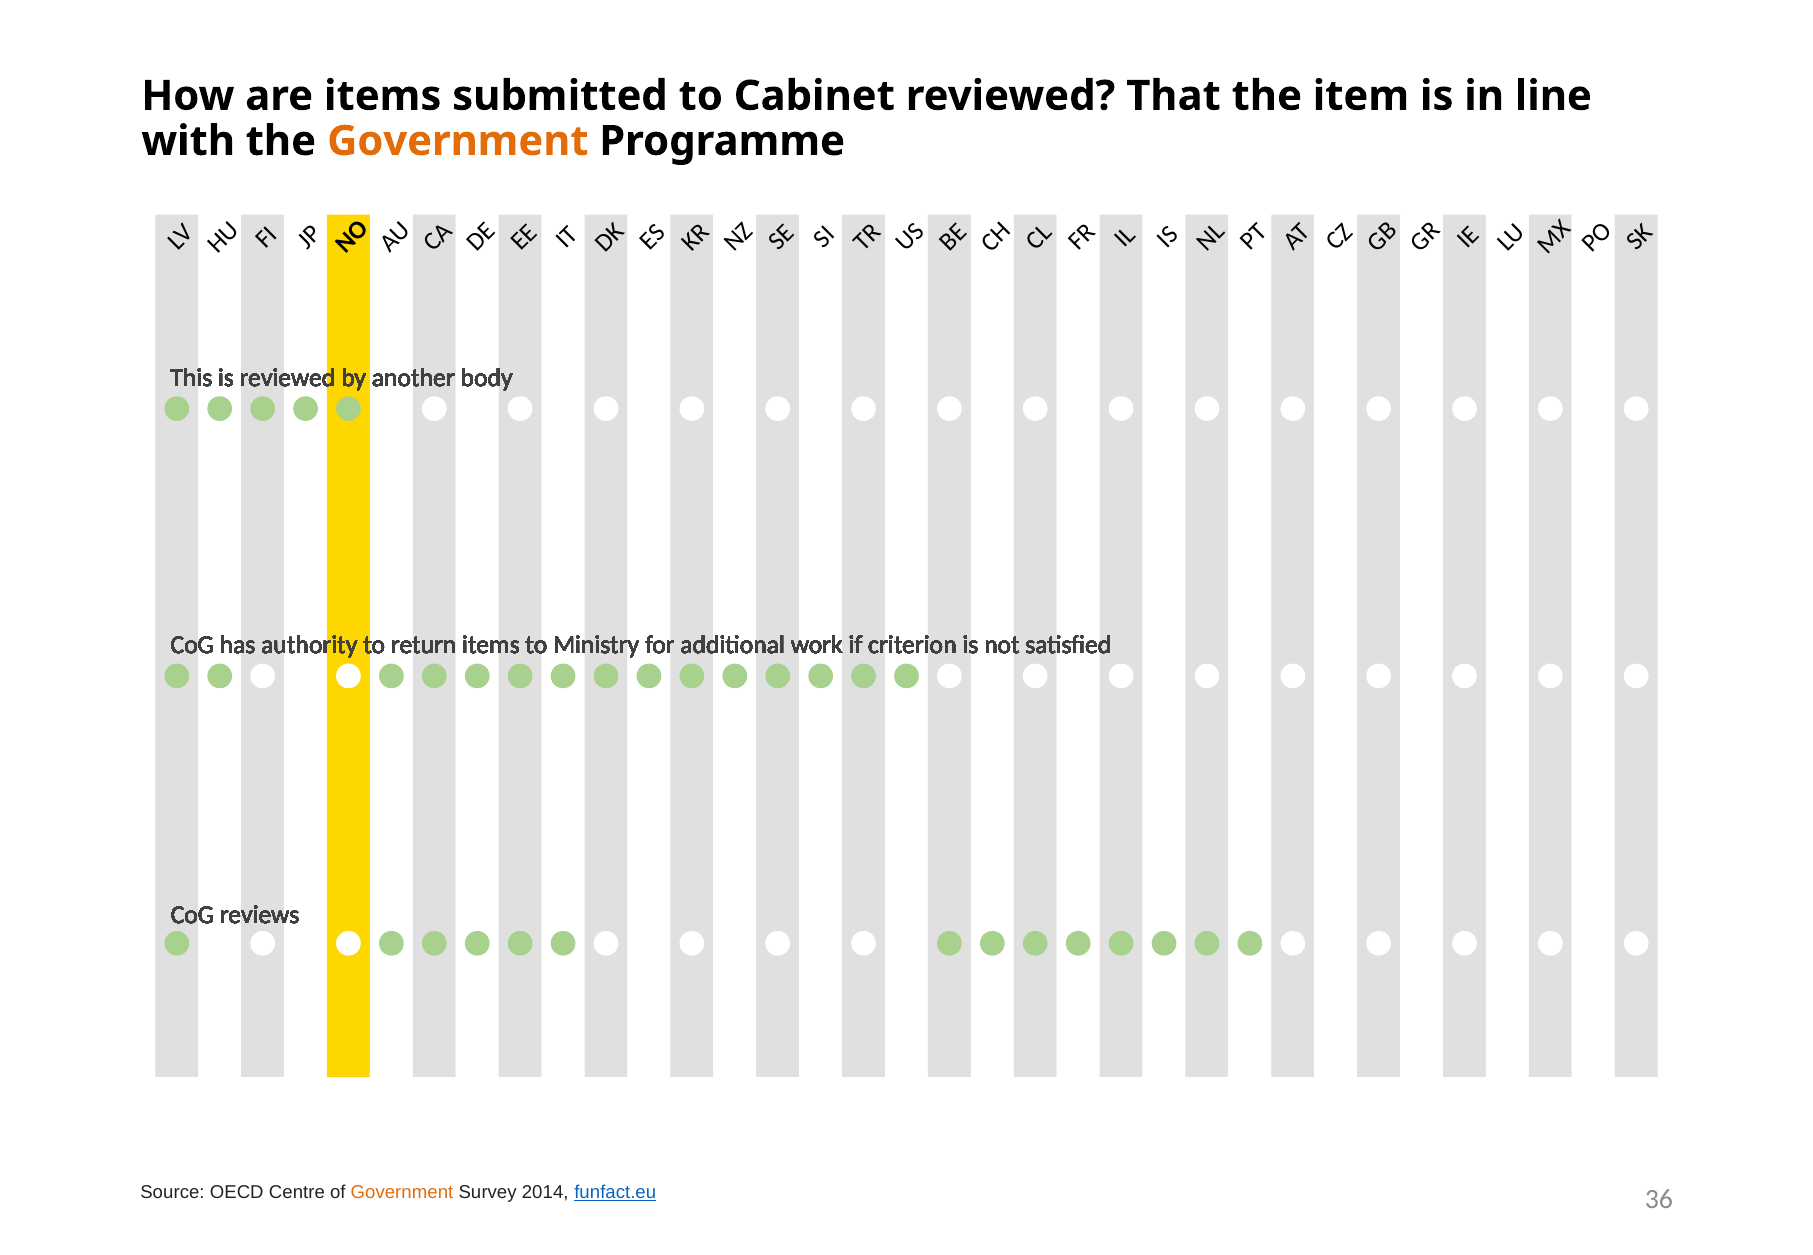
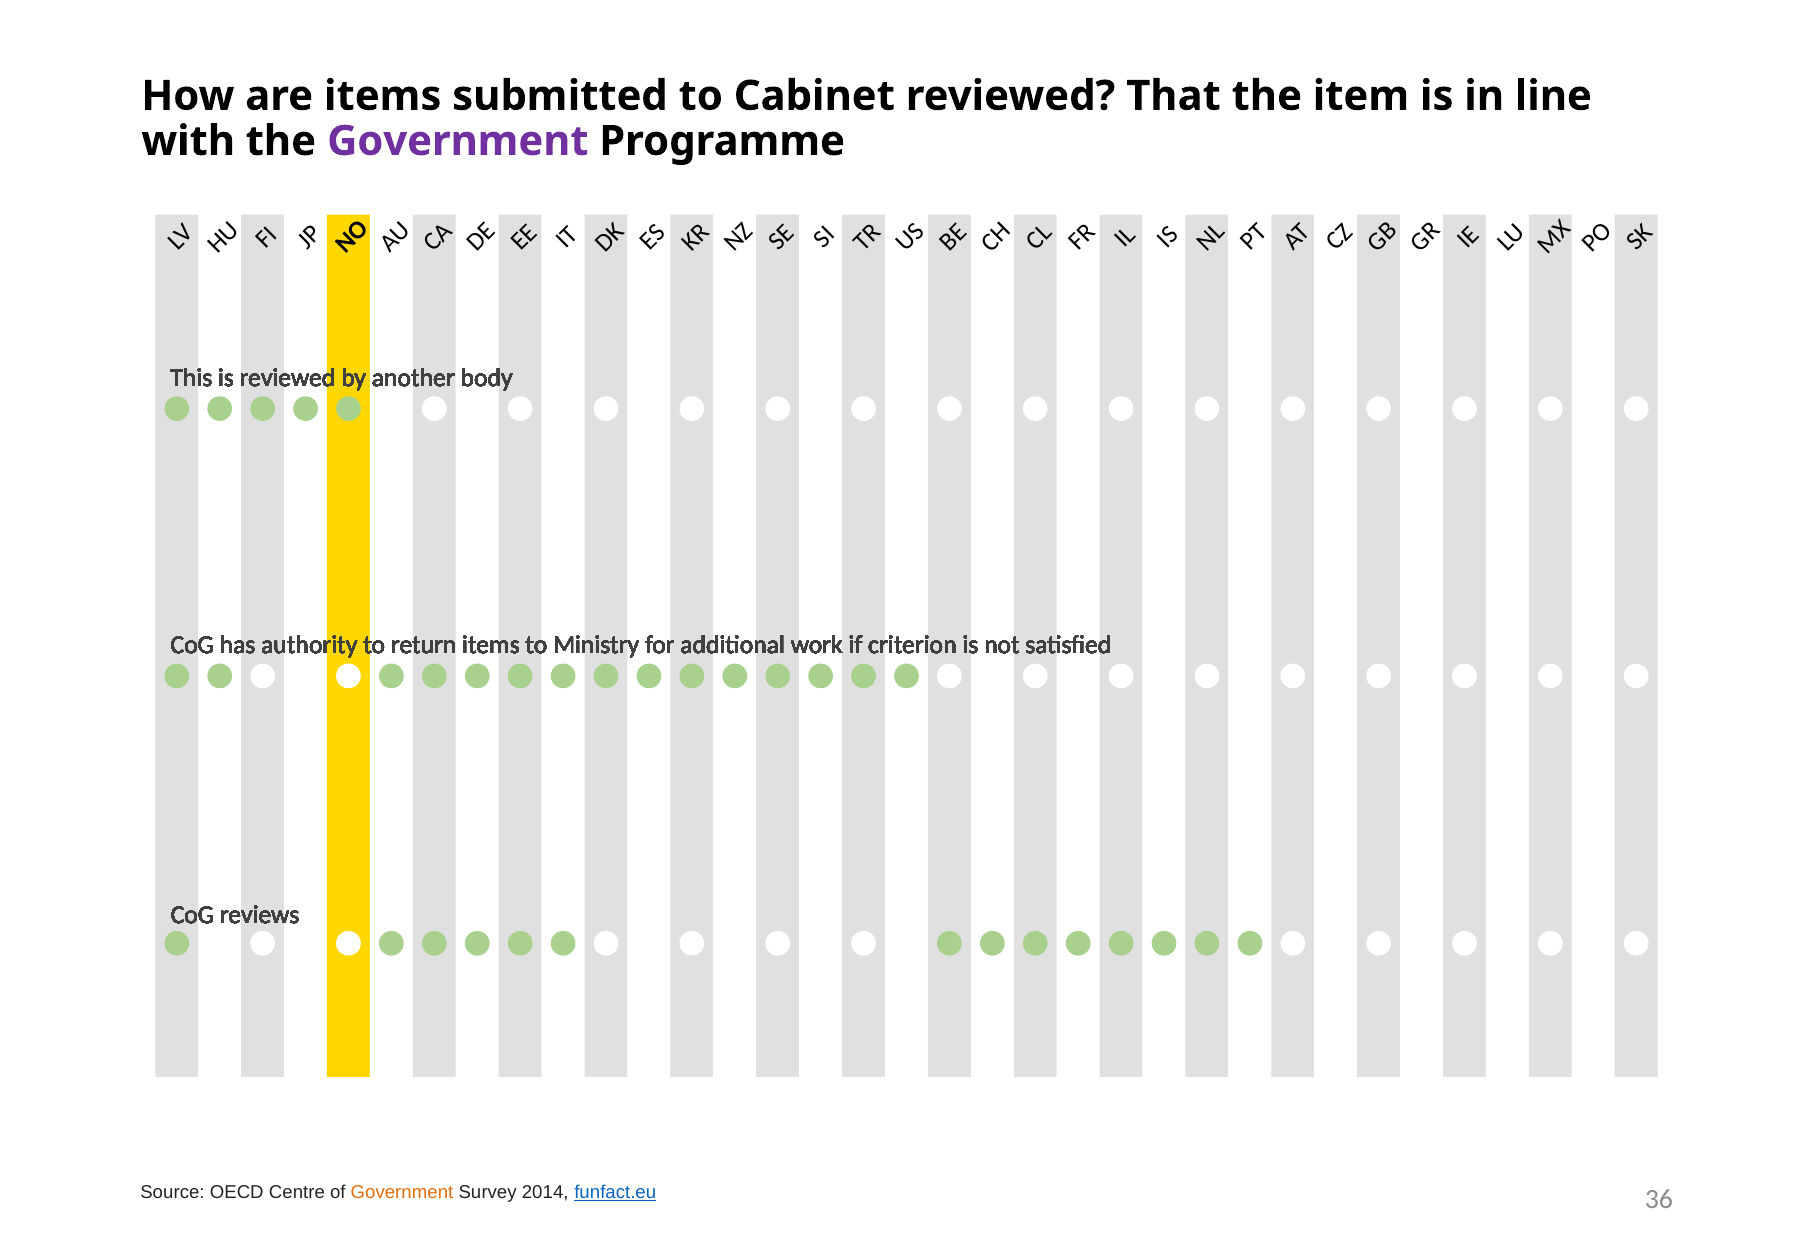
Government at (458, 141) colour: orange -> purple
